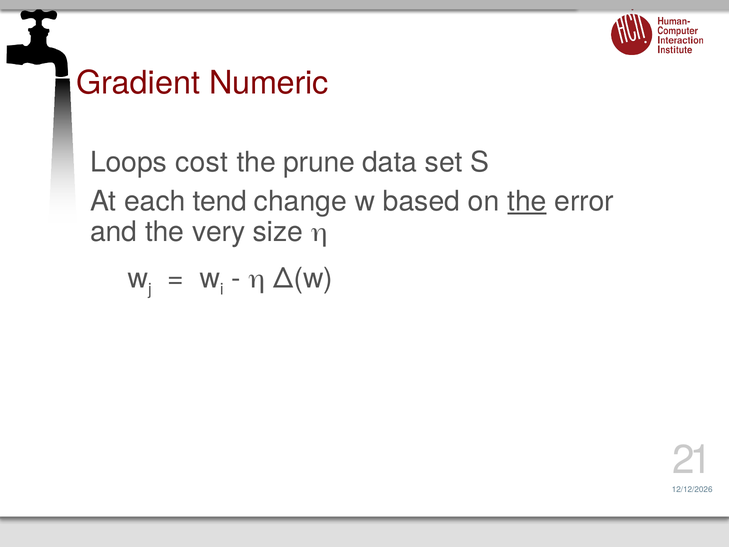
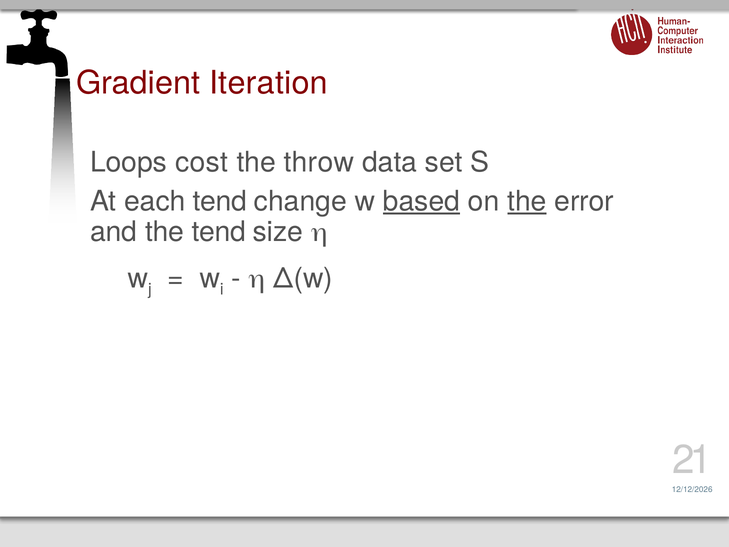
Numeric: Numeric -> Iteration
prune: prune -> throw
based underline: none -> present
the very: very -> tend
